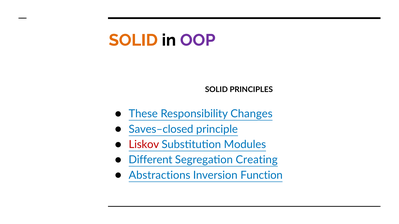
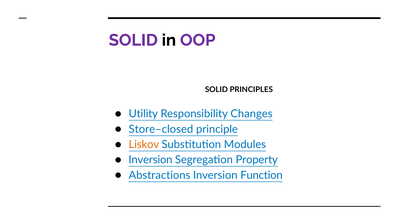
SOLID at (133, 40) colour: orange -> purple
These: These -> Utility
Saves–closed: Saves–closed -> Store–closed
Liskov colour: red -> orange
Different at (150, 160): Different -> Inversion
Creating: Creating -> Property
